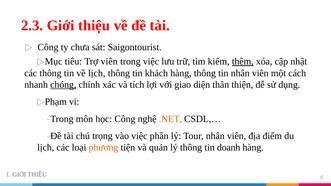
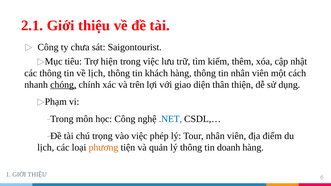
2.3: 2.3 -> 2.1
Trợ viên: viên -> hiện
thêm underline: present -> none
tích: tích -> trên
.NET colour: orange -> blue
phần: phần -> phép
